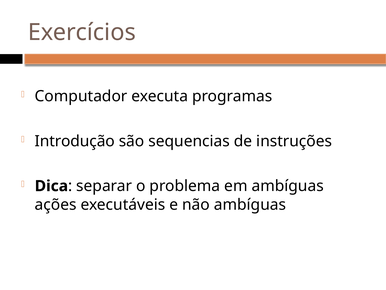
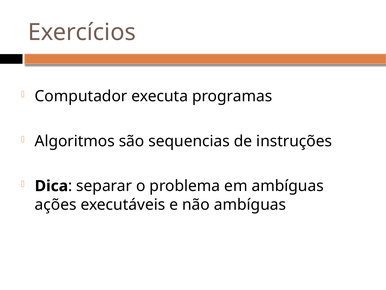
Introdução: Introdução -> Algoritmos
